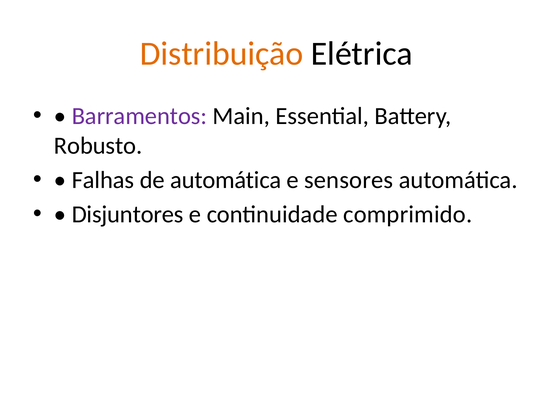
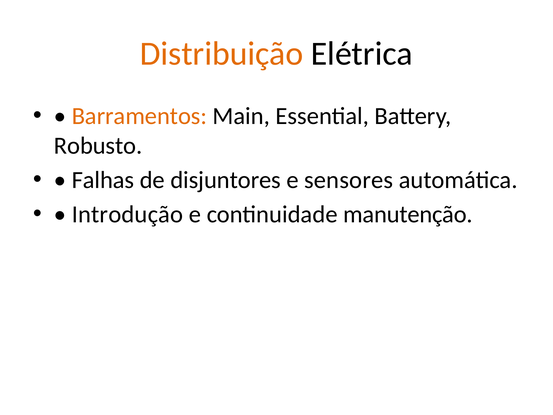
Barramentos colour: purple -> orange
de automática: automática -> disjuntores
Disjuntores: Disjuntores -> Introdução
comprimido: comprimido -> manutenção
